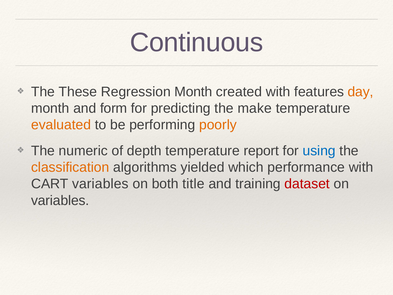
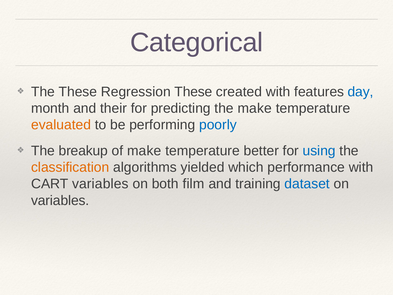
Continuous: Continuous -> Categorical
Regression Month: Month -> These
day colour: orange -> blue
form: form -> their
poorly colour: orange -> blue
numeric: numeric -> breakup
of depth: depth -> make
report: report -> better
title: title -> film
dataset colour: red -> blue
